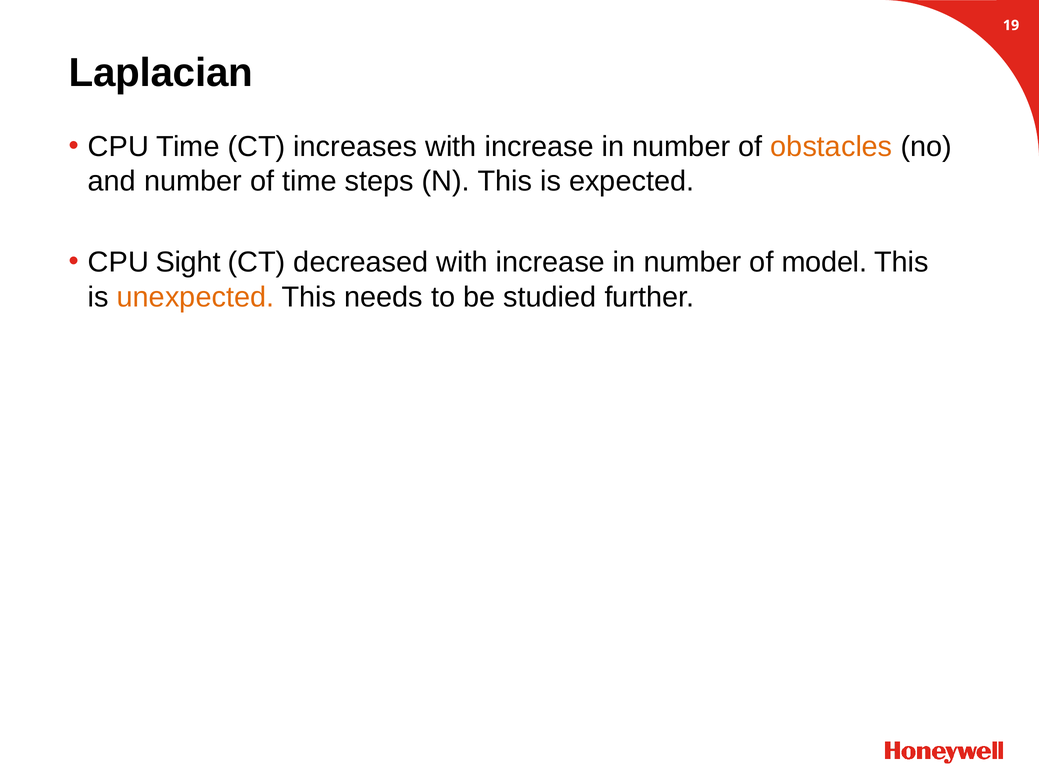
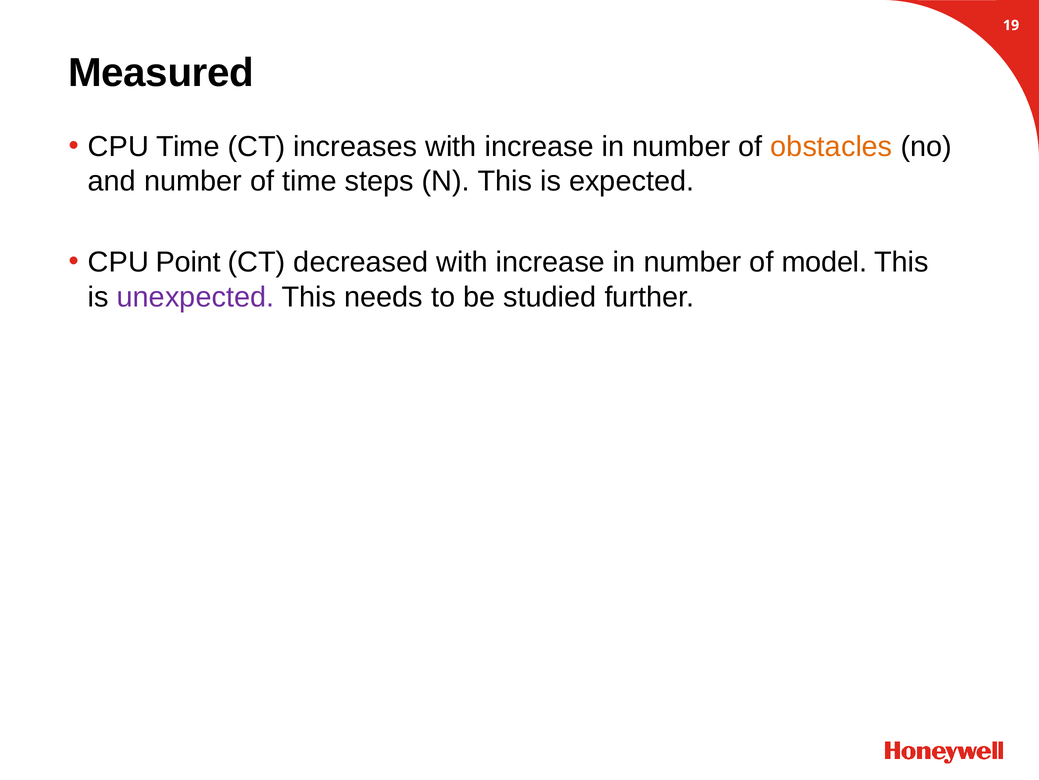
Laplacian: Laplacian -> Measured
Sight: Sight -> Point
unexpected colour: orange -> purple
